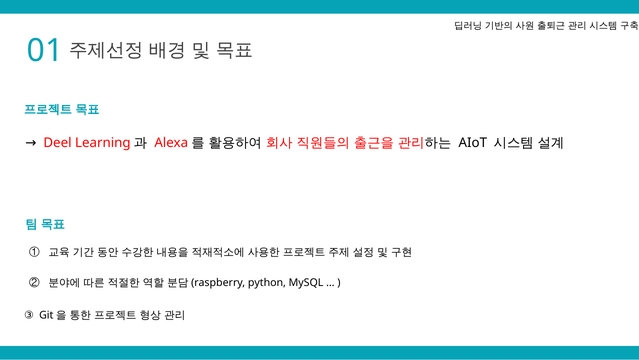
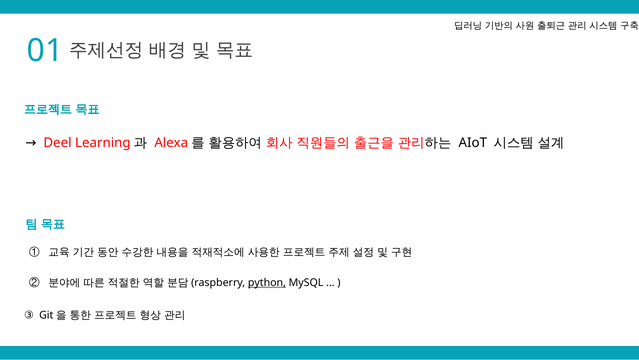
python underline: none -> present
